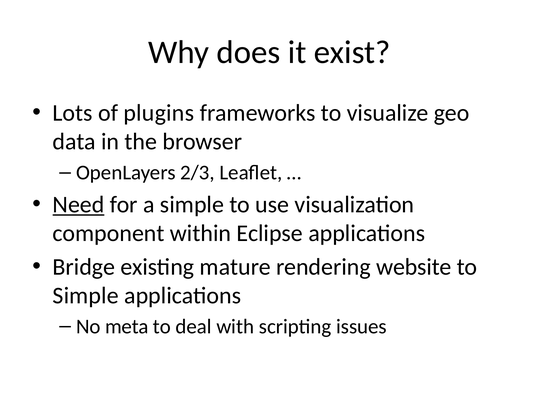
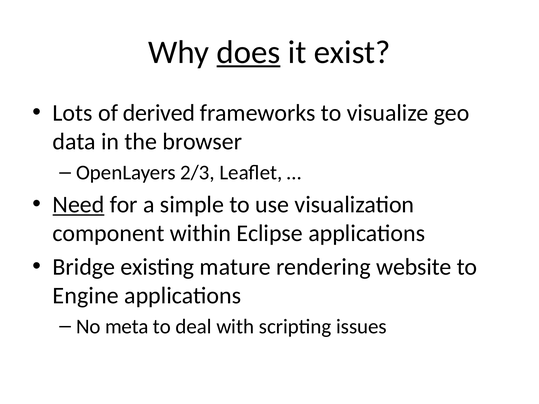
does underline: none -> present
plugins: plugins -> derived
Simple at (86, 296): Simple -> Engine
